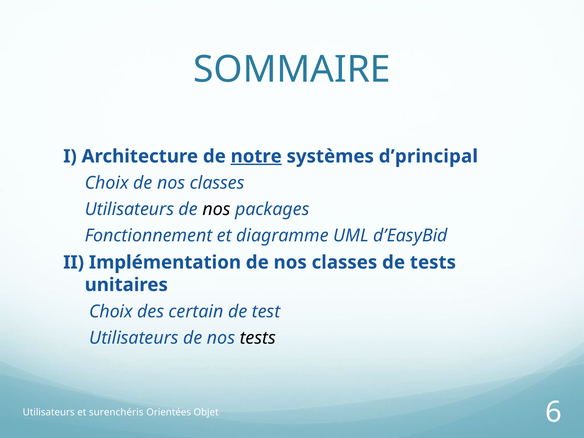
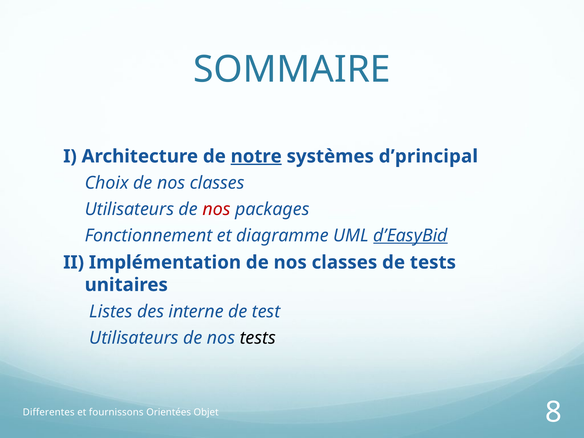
nos at (216, 209) colour: black -> red
d’EasyBid underline: none -> present
Choix at (111, 312): Choix -> Listes
certain: certain -> interne
Utilisateurs at (49, 412): Utilisateurs -> Differentes
surenchéris: surenchéris -> fournissons
6: 6 -> 8
